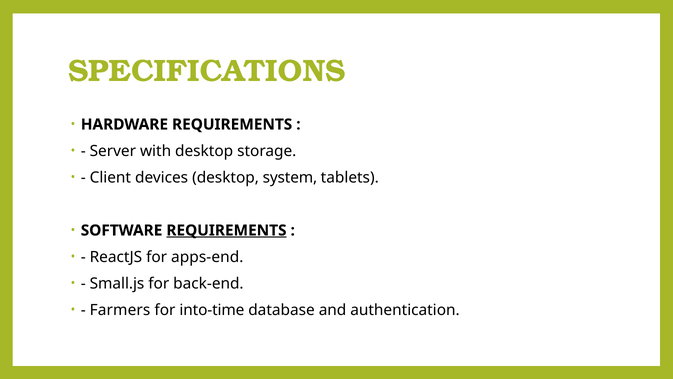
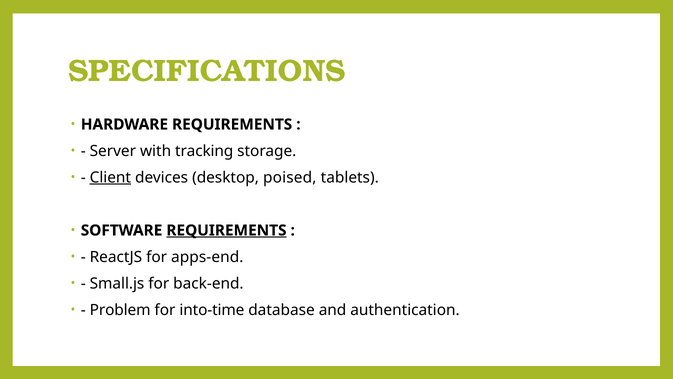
with desktop: desktop -> tracking
Client underline: none -> present
system: system -> poised
Farmers: Farmers -> Problem
